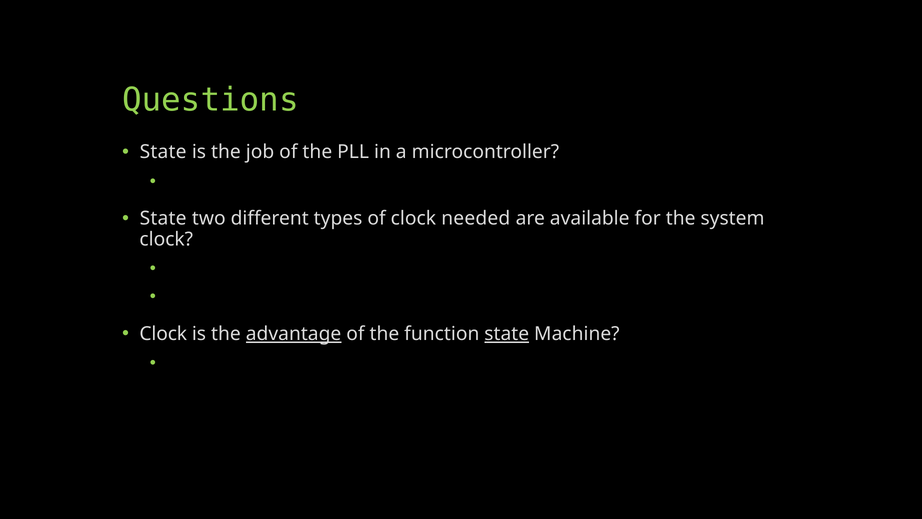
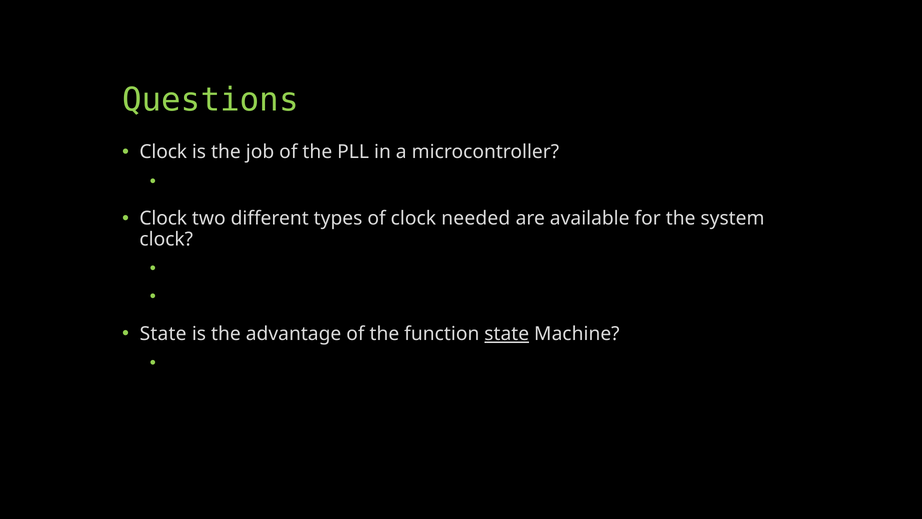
State at (163, 152): State -> Clock
State at (163, 218): State -> Clock
Clock at (163, 334): Clock -> State
advantage underline: present -> none
